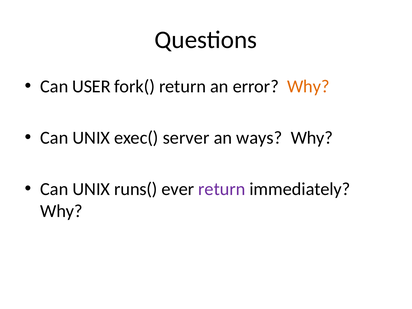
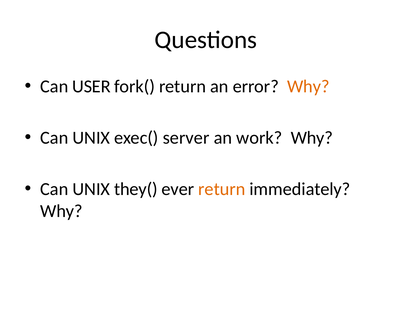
ways: ways -> work
runs(: runs( -> they(
return at (222, 189) colour: purple -> orange
